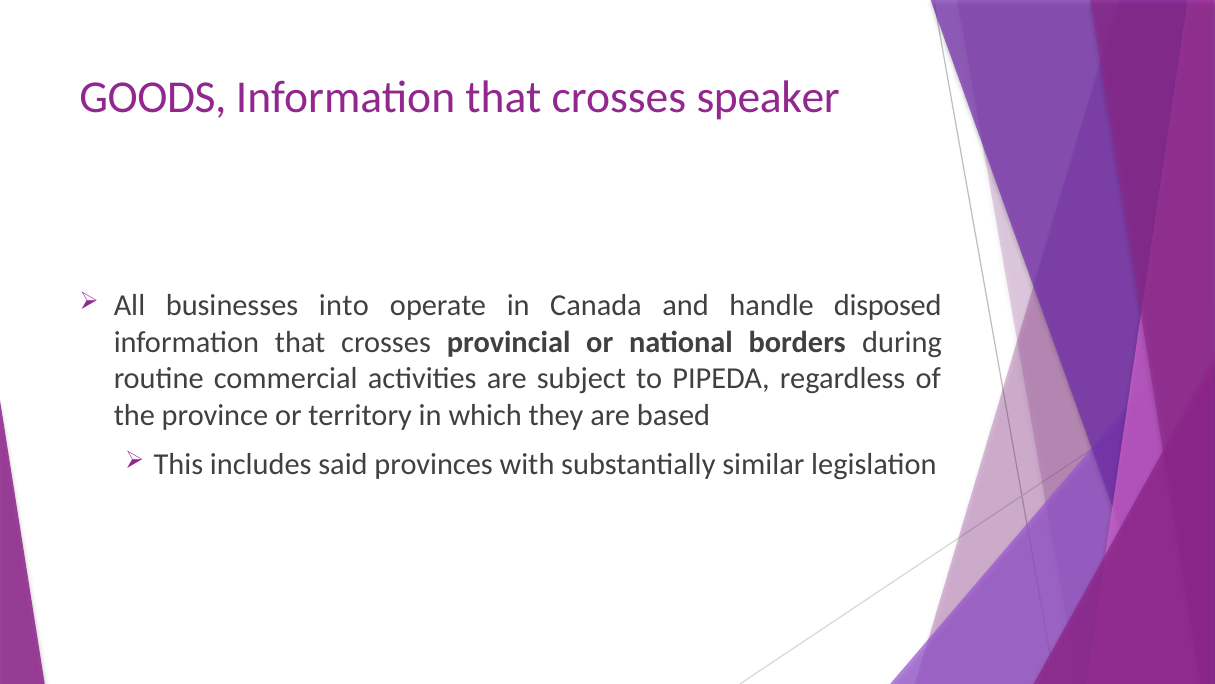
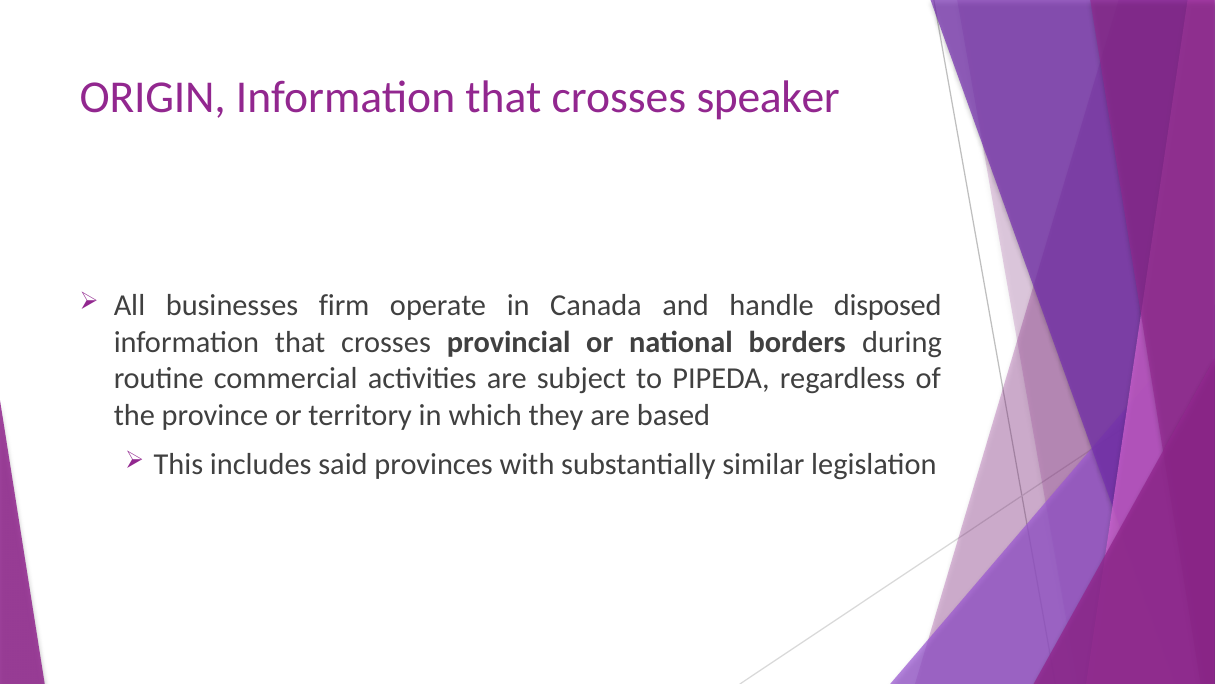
GOODS: GOODS -> ORIGIN
into: into -> firm
